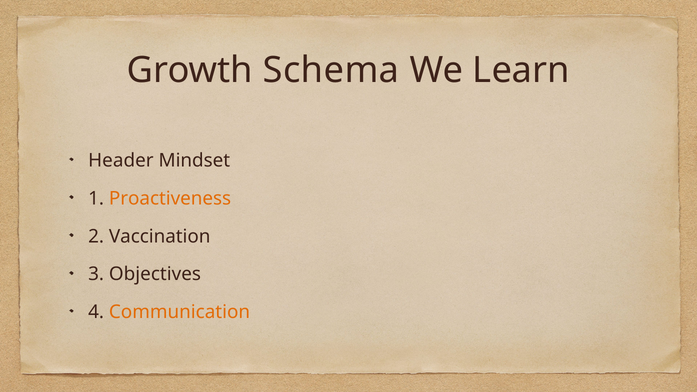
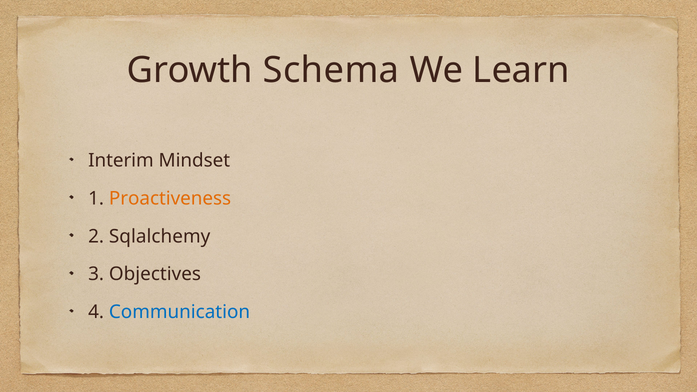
Header: Header -> Interim
Vaccination: Vaccination -> Sqlalchemy
Communication colour: orange -> blue
